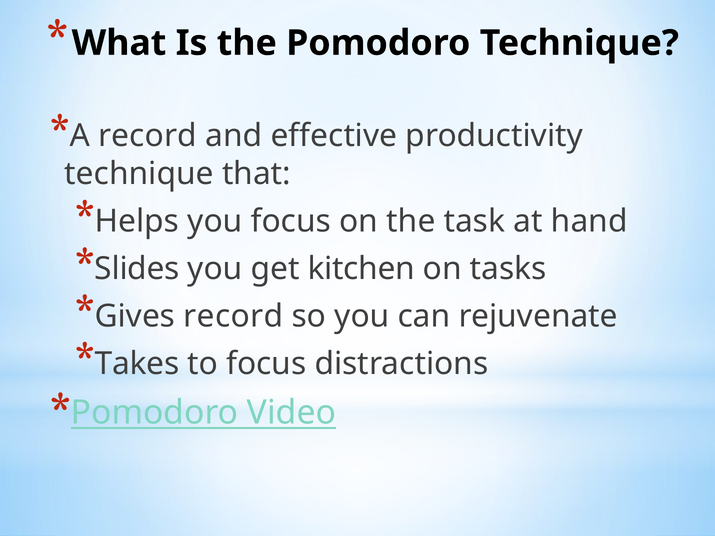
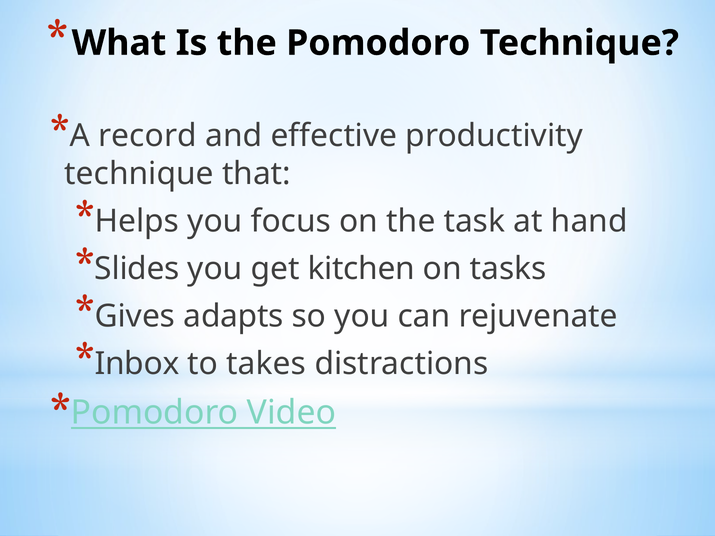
Gives record: record -> adapts
Takes: Takes -> Inbox
to focus: focus -> takes
